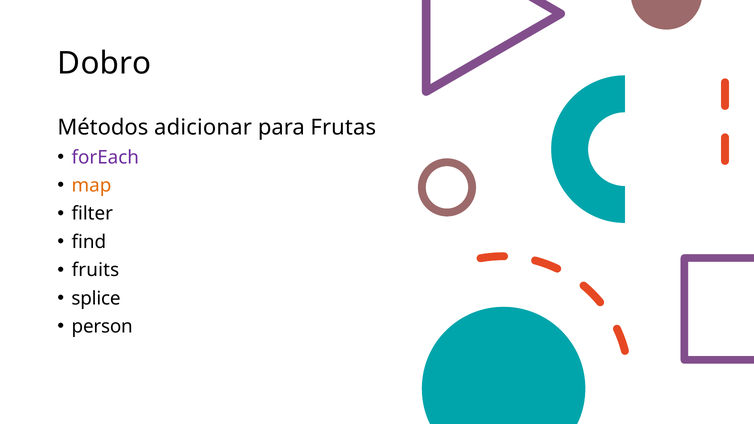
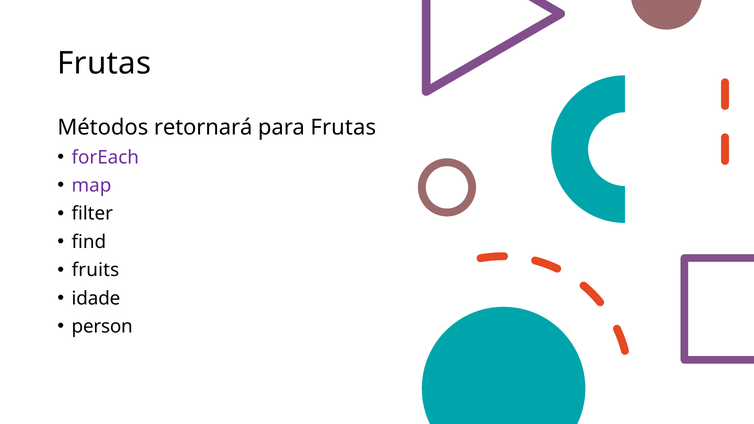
Dobro at (104, 63): Dobro -> Frutas
adicionar: adicionar -> retornará
map colour: orange -> purple
splice: splice -> idade
